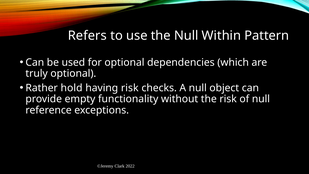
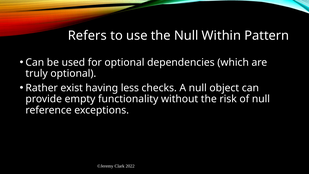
hold: hold -> exist
having risk: risk -> less
